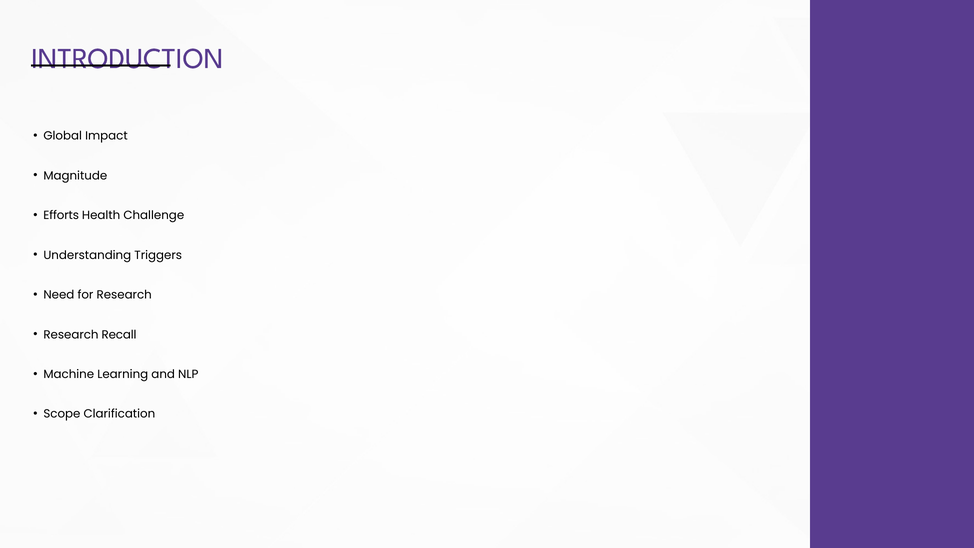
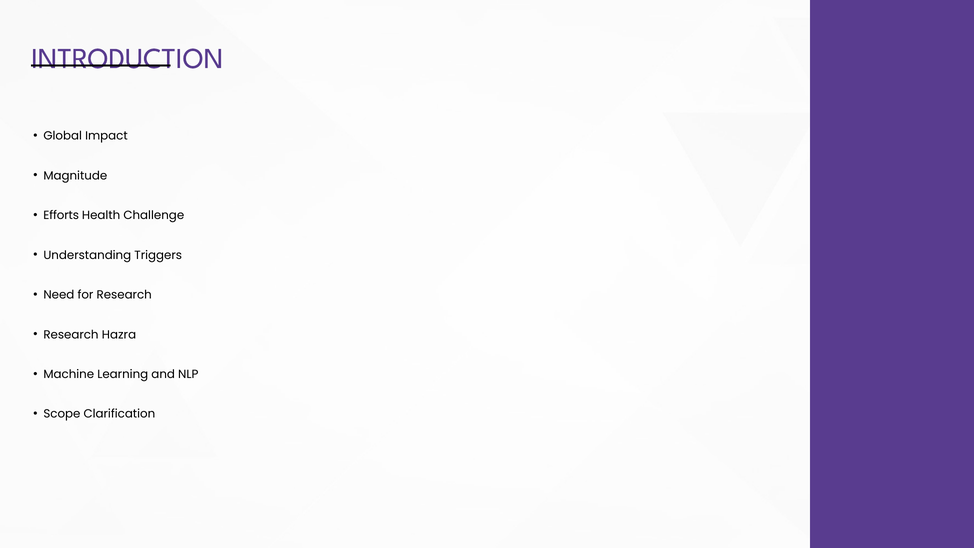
Recall: Recall -> Hazra
